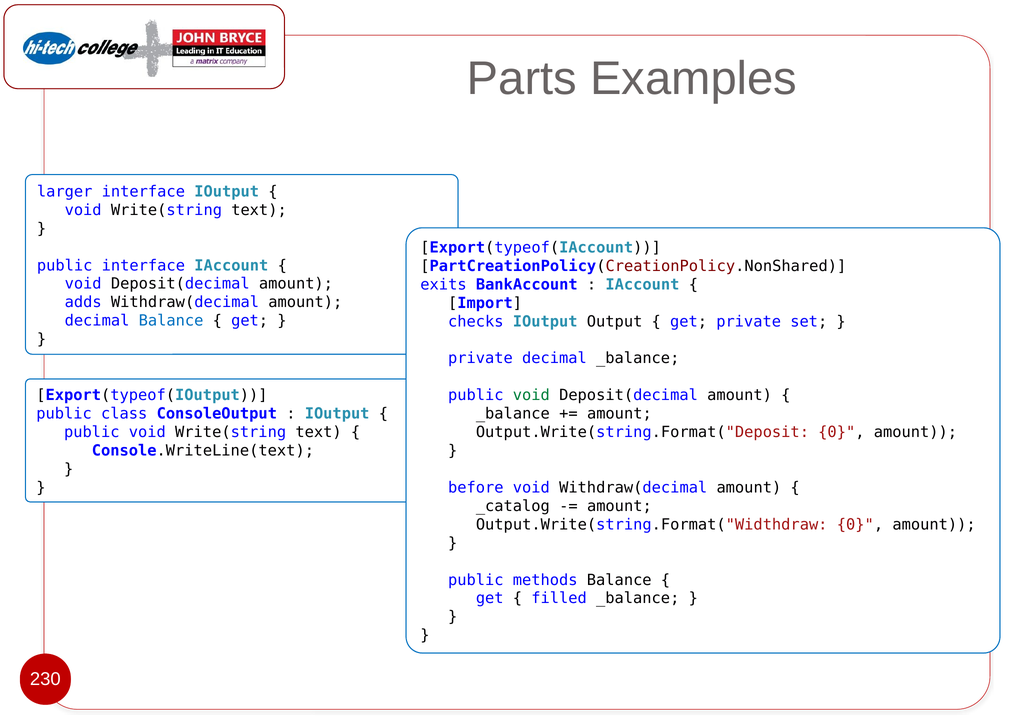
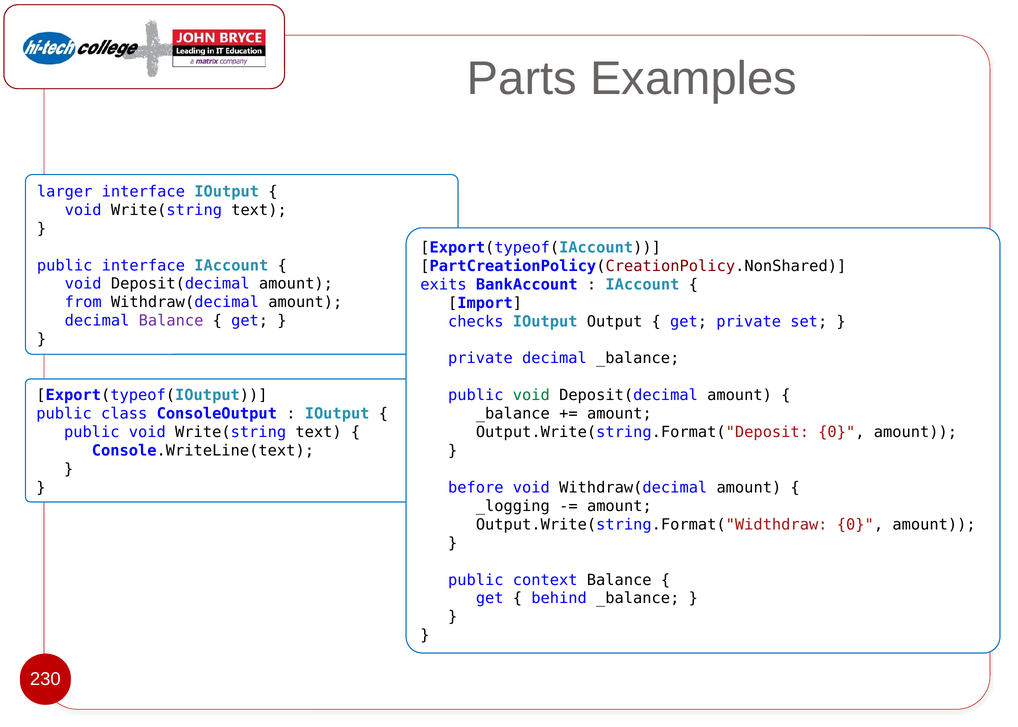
adds: adds -> from
Balance at (171, 321) colour: blue -> purple
_catalog: _catalog -> _logging
methods: methods -> context
filled: filled -> behind
